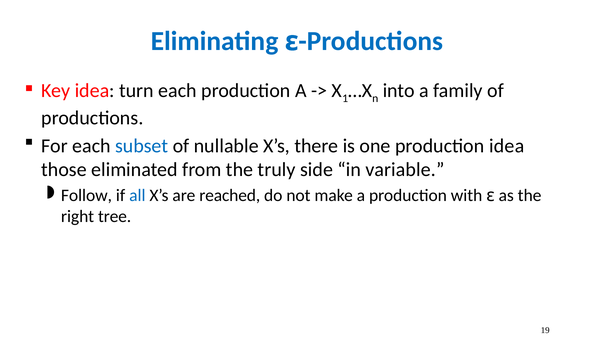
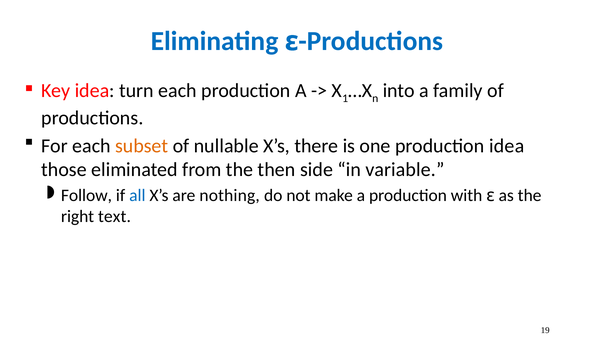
subset colour: blue -> orange
truly: truly -> then
reached: reached -> nothing
tree: tree -> text
